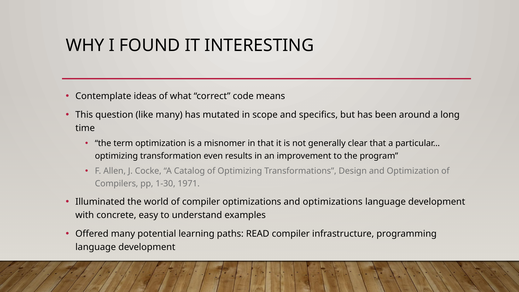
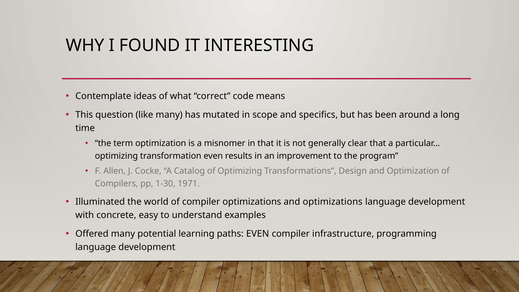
paths READ: READ -> EVEN
